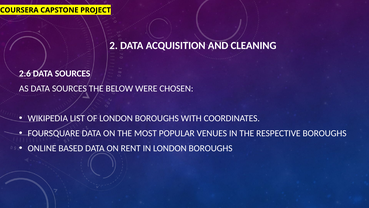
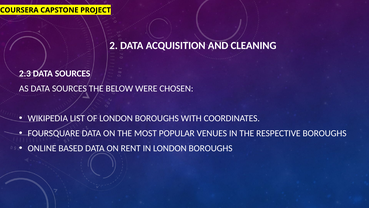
2.6: 2.6 -> 2.3
